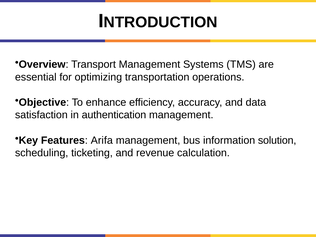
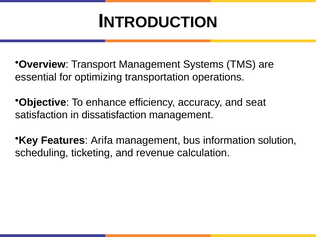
data: data -> seat
authentication: authentication -> dissatisfaction
